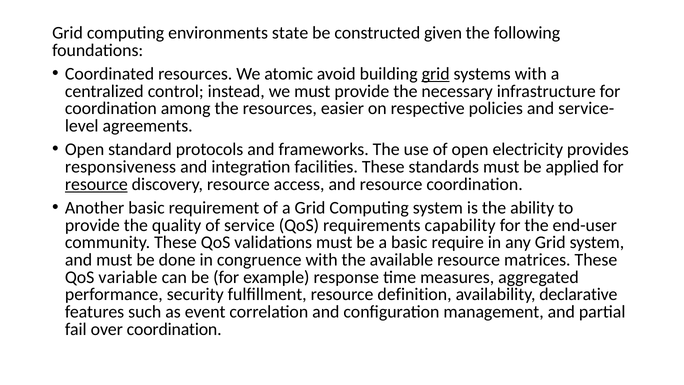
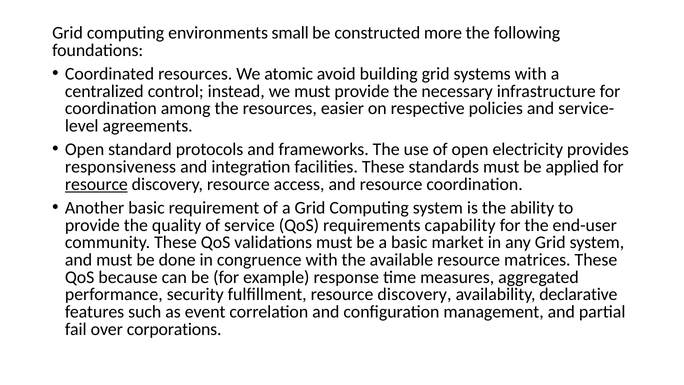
state: state -> small
given: given -> more
grid at (436, 74) underline: present -> none
require: require -> market
variable: variable -> because
fulfillment resource definition: definition -> discovery
over coordination: coordination -> corporations
